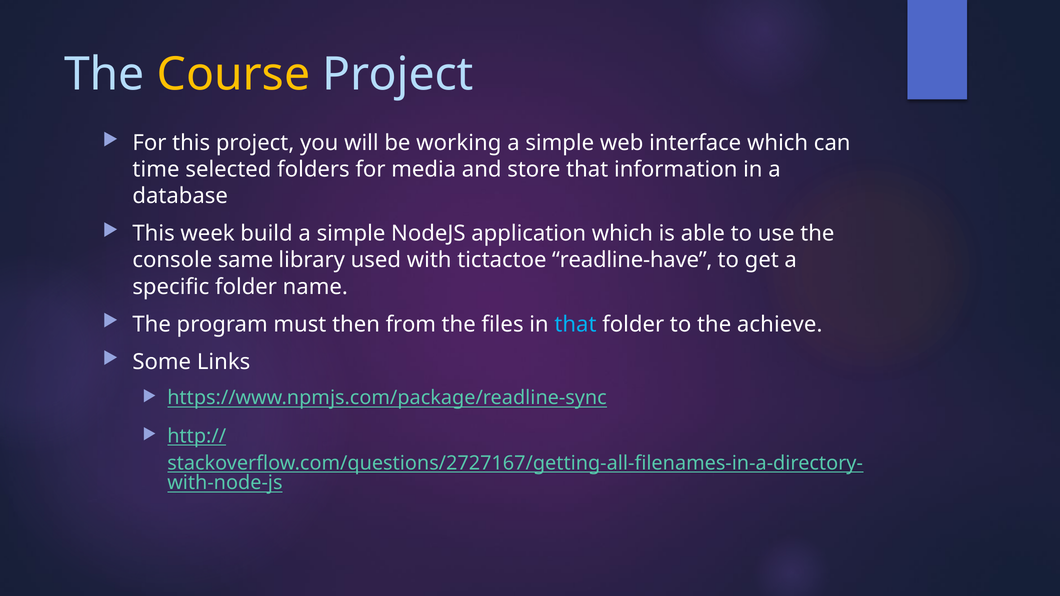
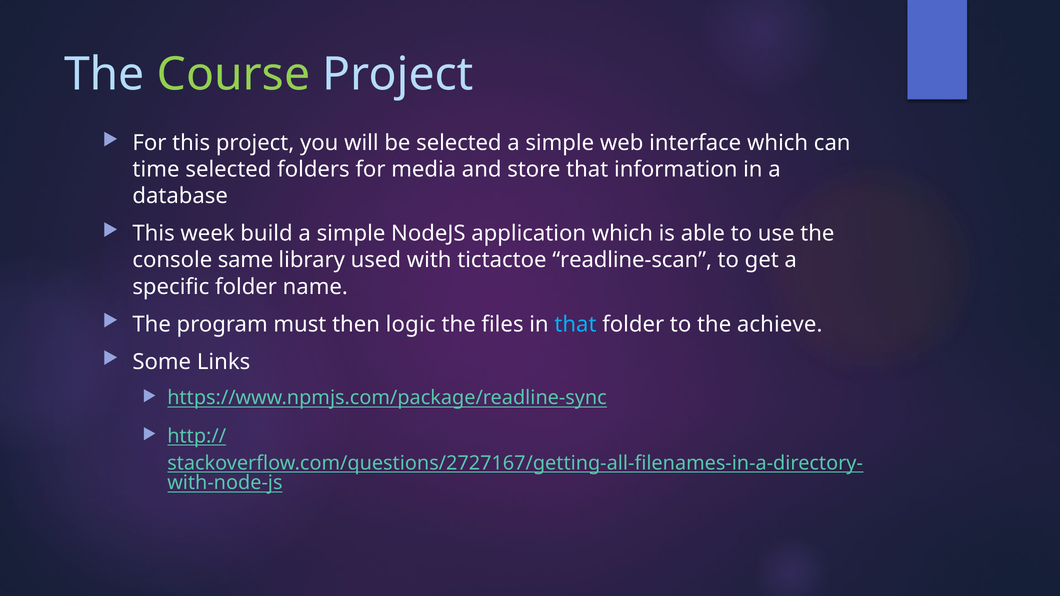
Course colour: yellow -> light green
be working: working -> selected
readline-have: readline-have -> readline-scan
from: from -> logic
